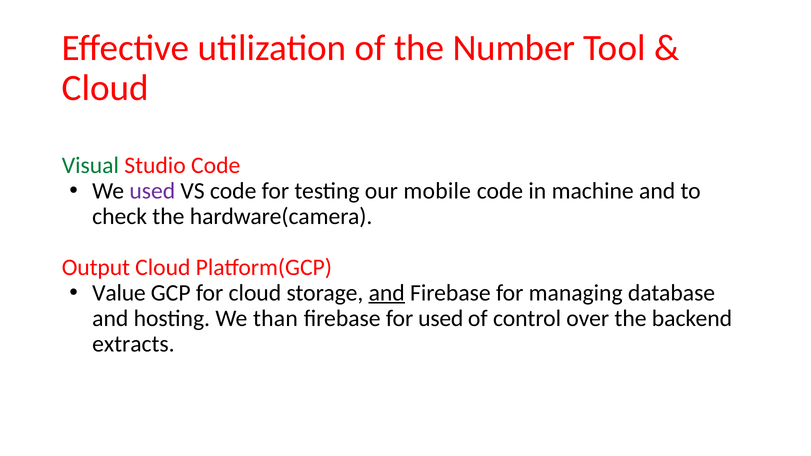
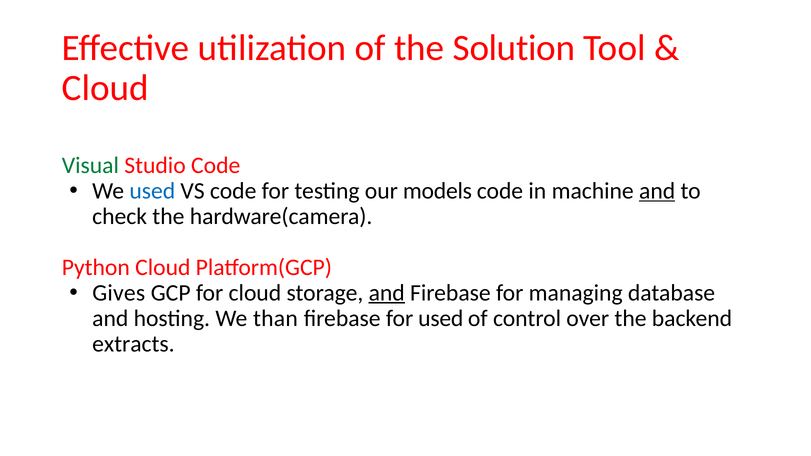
Number: Number -> Solution
used at (152, 191) colour: purple -> blue
mobile: mobile -> models
and at (657, 191) underline: none -> present
Output: Output -> Python
Value: Value -> Gives
